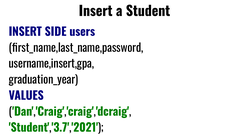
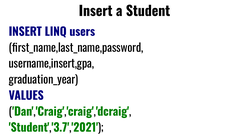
SIDE: SIDE -> LINQ
